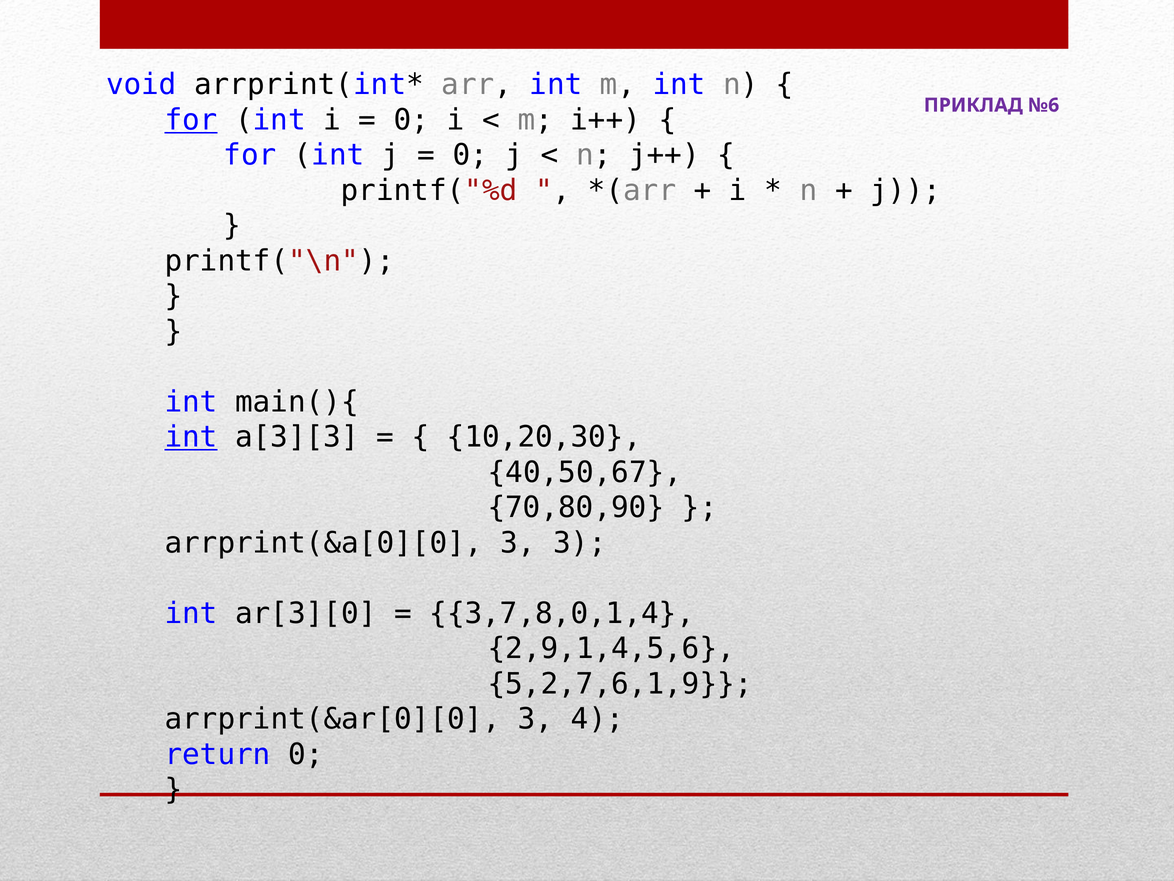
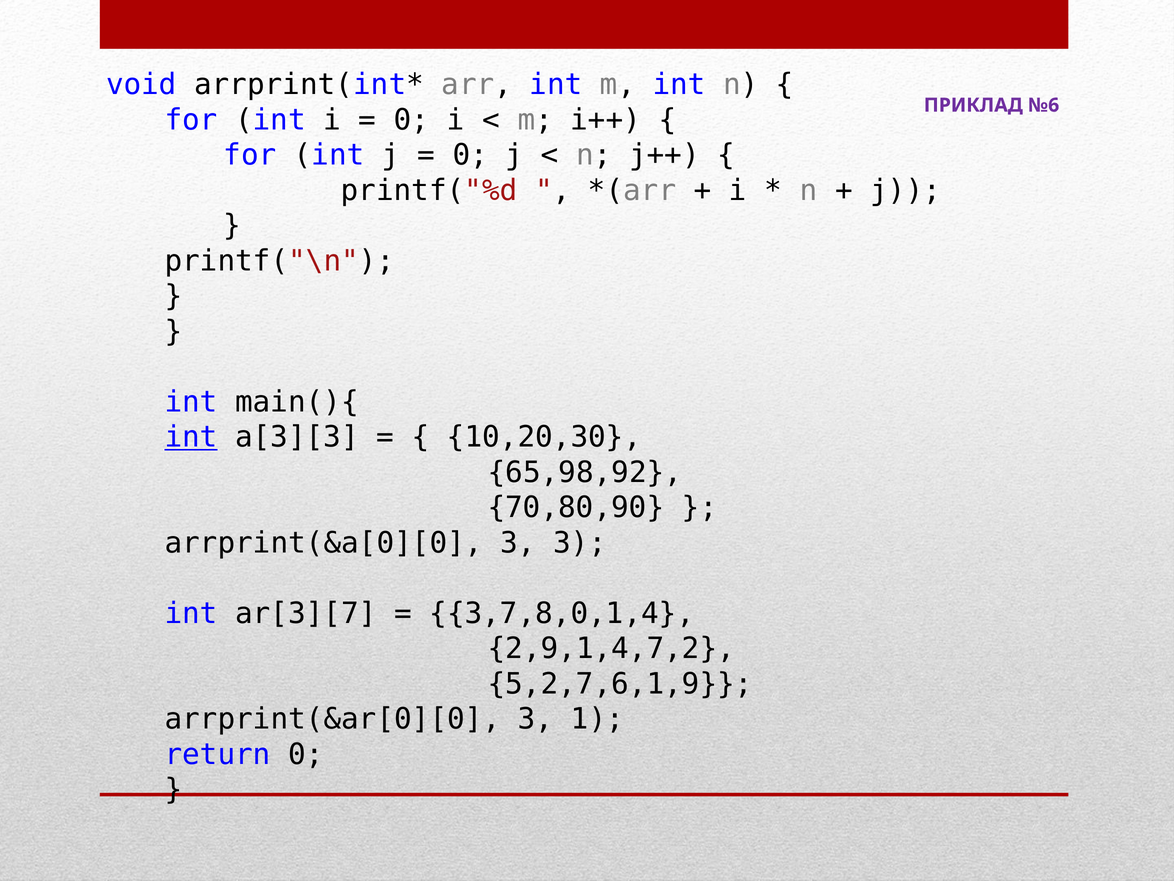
for at (191, 120) underline: present -> none
40,50,67: 40,50,67 -> 65,98,92
ar[3][0: ar[3][0 -> ar[3][7
2,9,1,4,5,6: 2,9,1,4,5,6 -> 2,9,1,4,7,2
4: 4 -> 1
